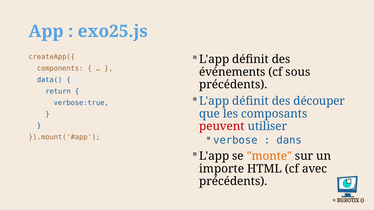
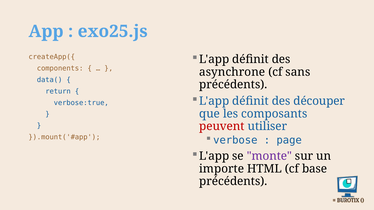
événements: événements -> asynchrone
sous: sous -> sans
dans: dans -> page
monte colour: orange -> purple
avec: avec -> base
